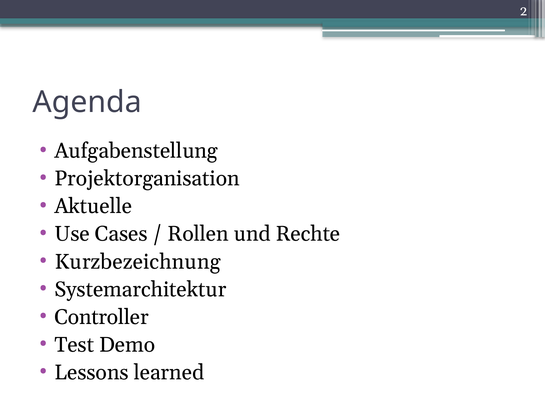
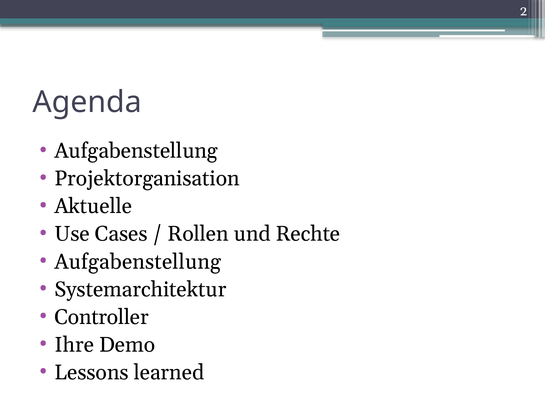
Kurzbezeichnung at (138, 262): Kurzbezeichnung -> Aufgabenstellung
Test: Test -> Ihre
